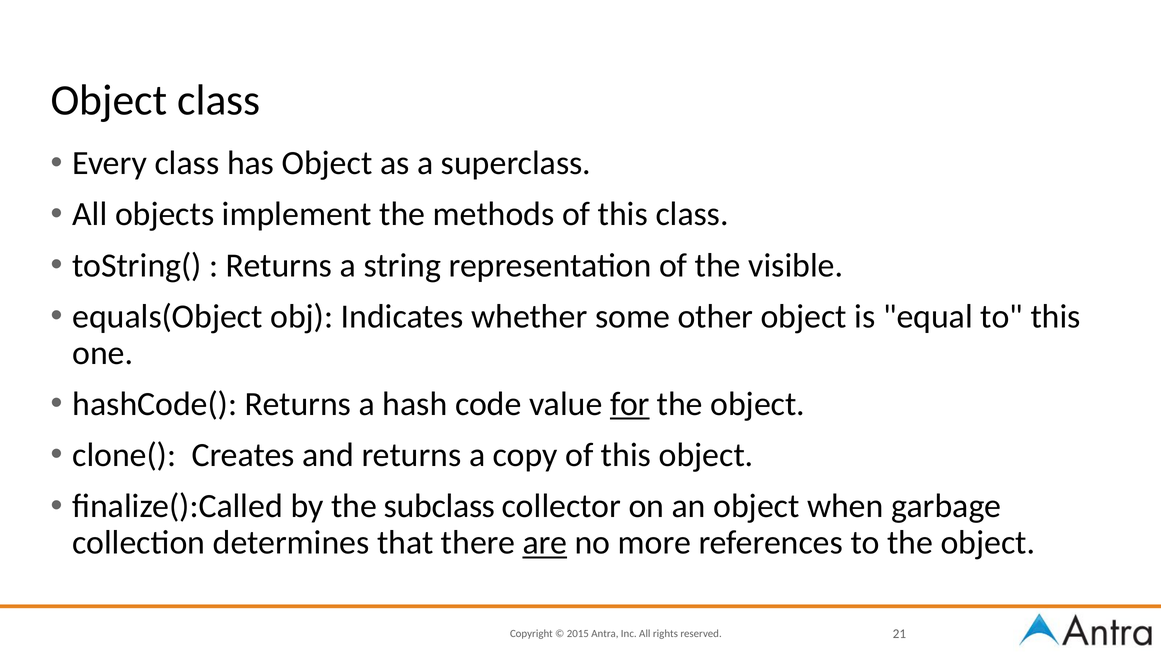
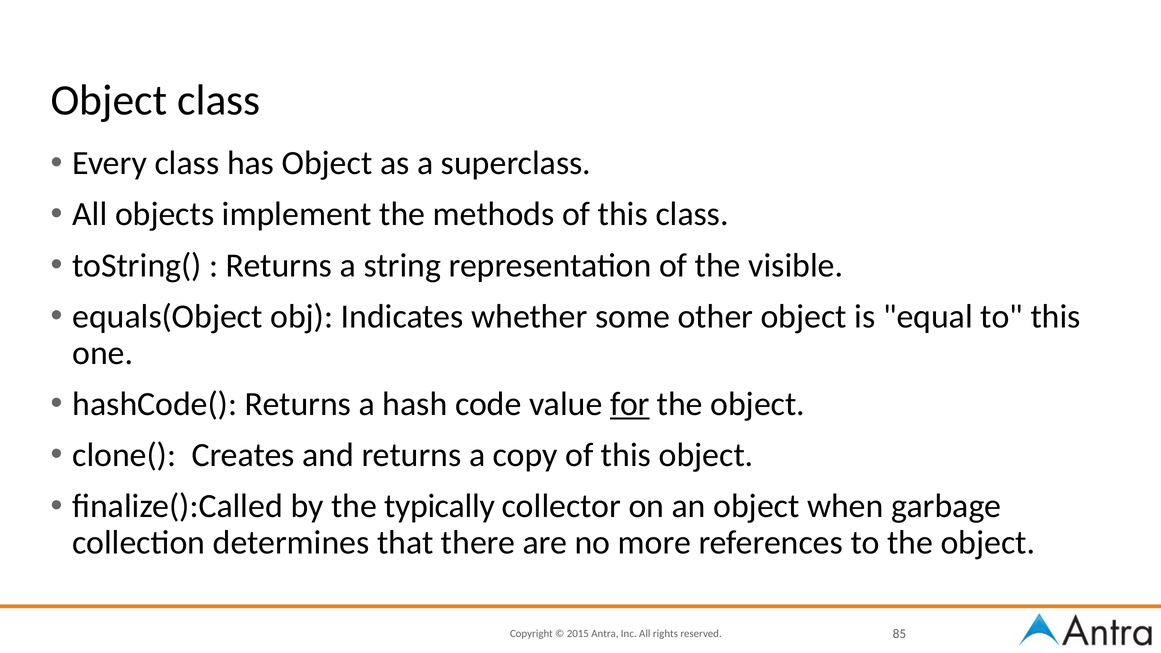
subclass: subclass -> typically
are underline: present -> none
21: 21 -> 85
